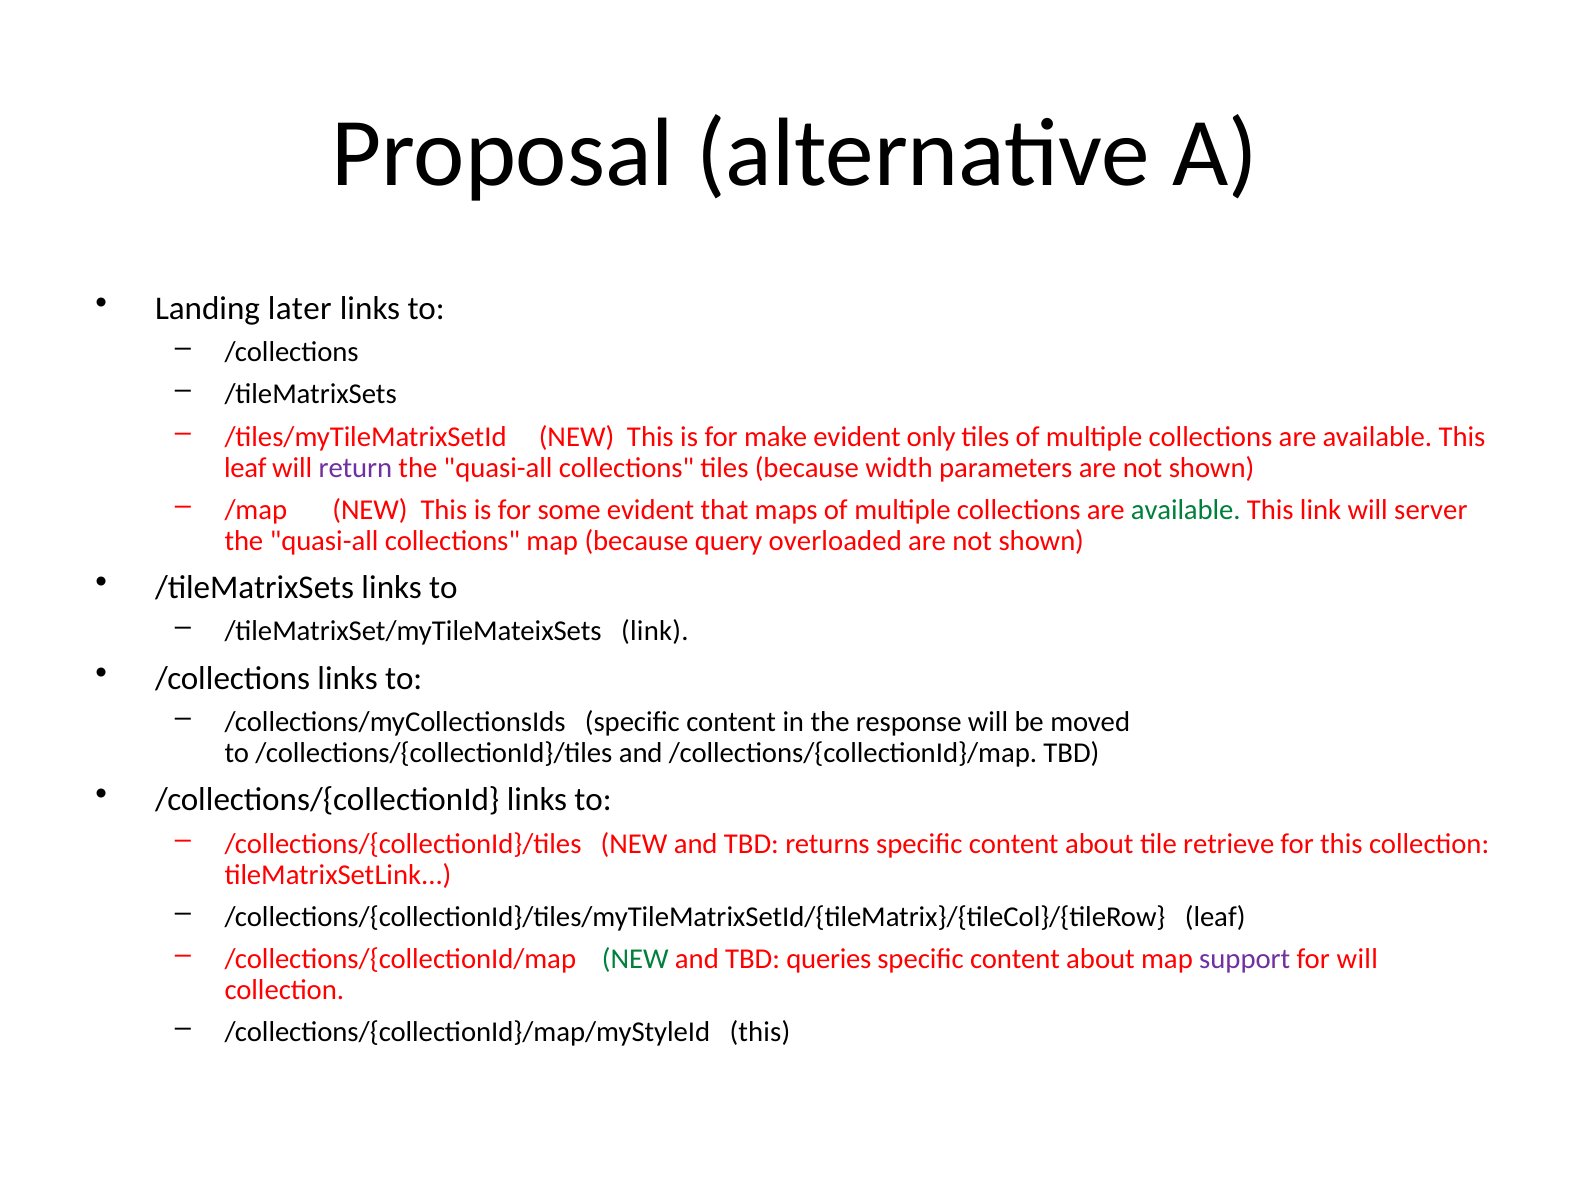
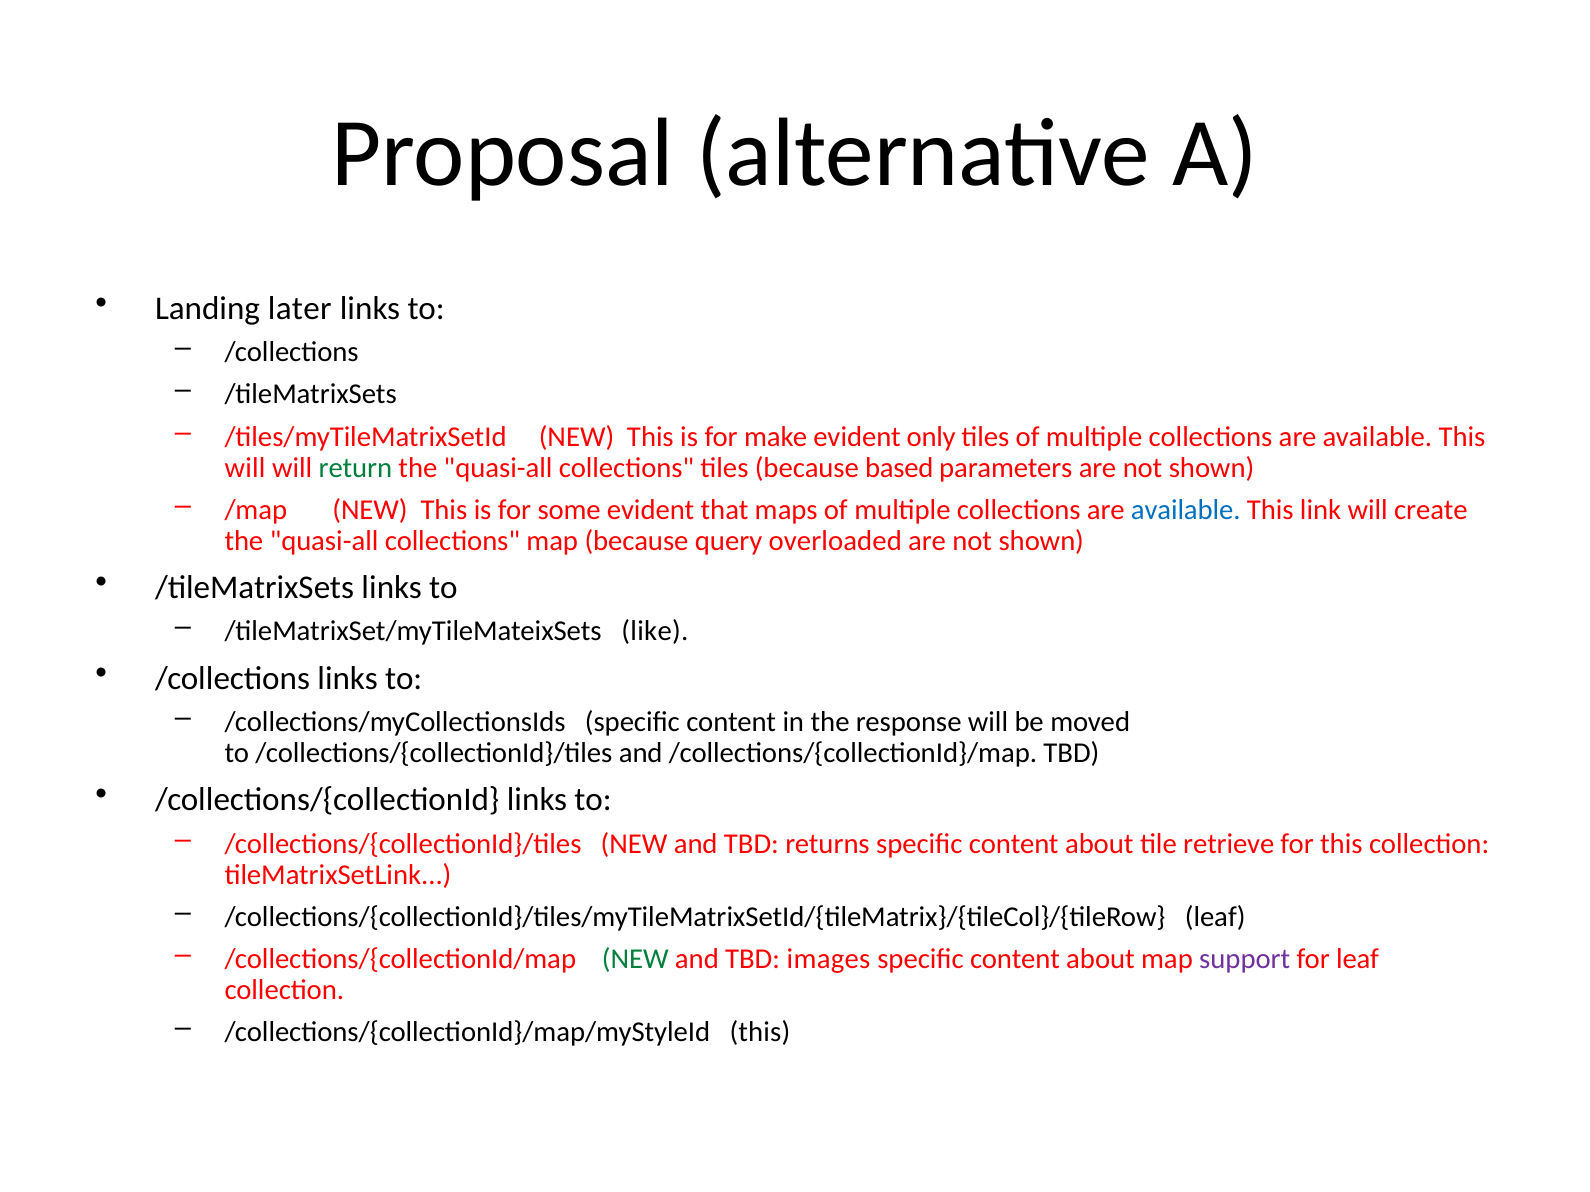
leaf at (245, 468): leaf -> will
return colour: purple -> green
width: width -> based
available at (1186, 510) colour: green -> blue
server: server -> create
/tileMatrixSet/myTileMateixSets link: link -> like
queries: queries -> images
for will: will -> leaf
